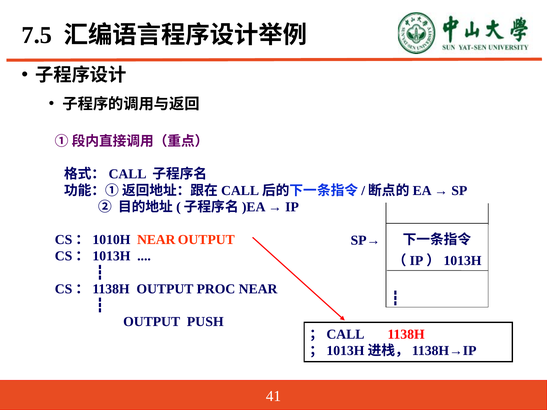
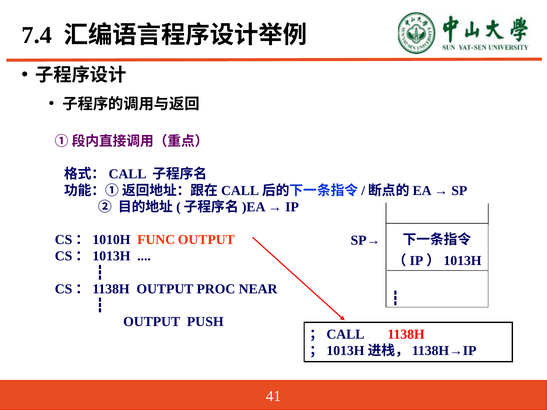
7.5: 7.5 -> 7.4
CS：1010H NEAR: NEAR -> FUNC
